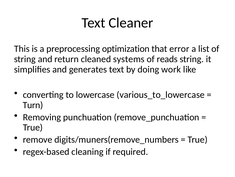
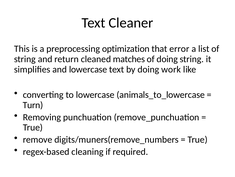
systems: systems -> matches
of reads: reads -> doing
and generates: generates -> lowercase
various_to_lowercase: various_to_lowercase -> animals_to_lowercase
